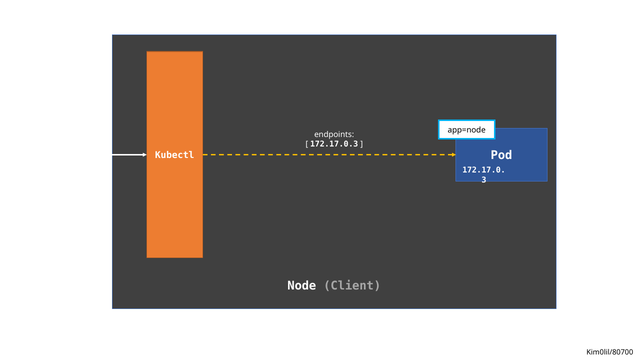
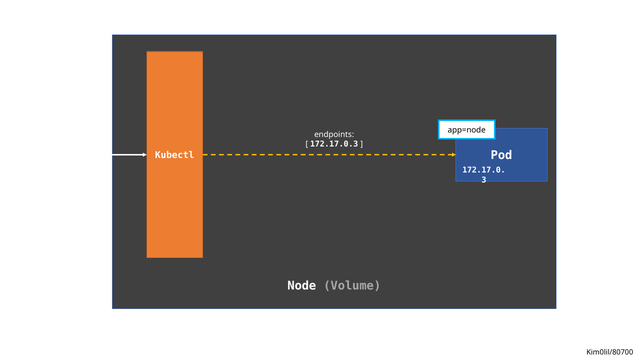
Client: Client -> Volume
